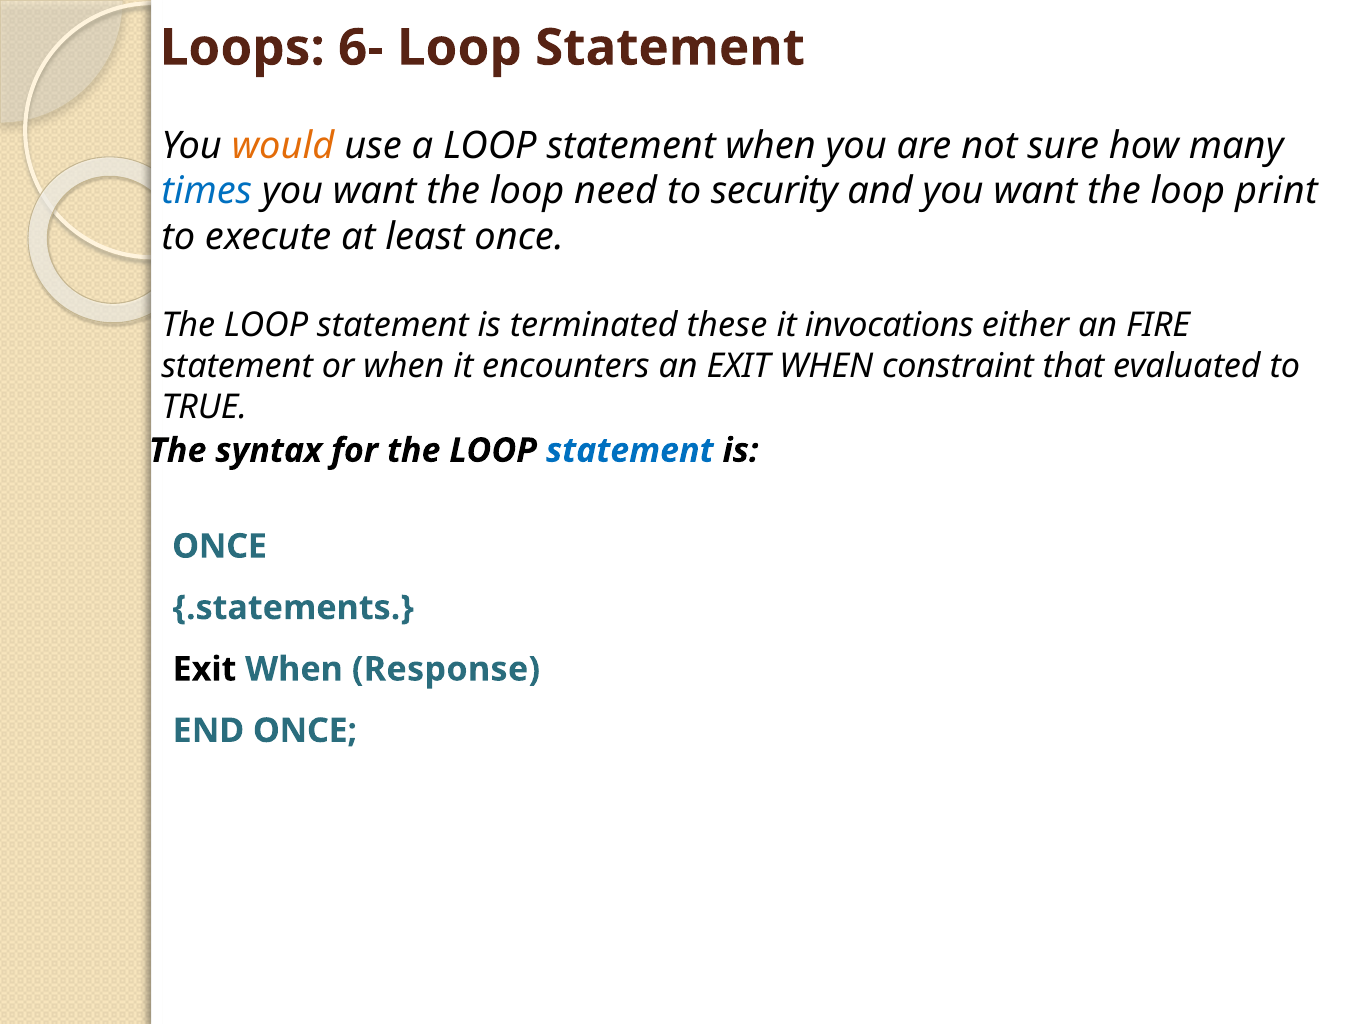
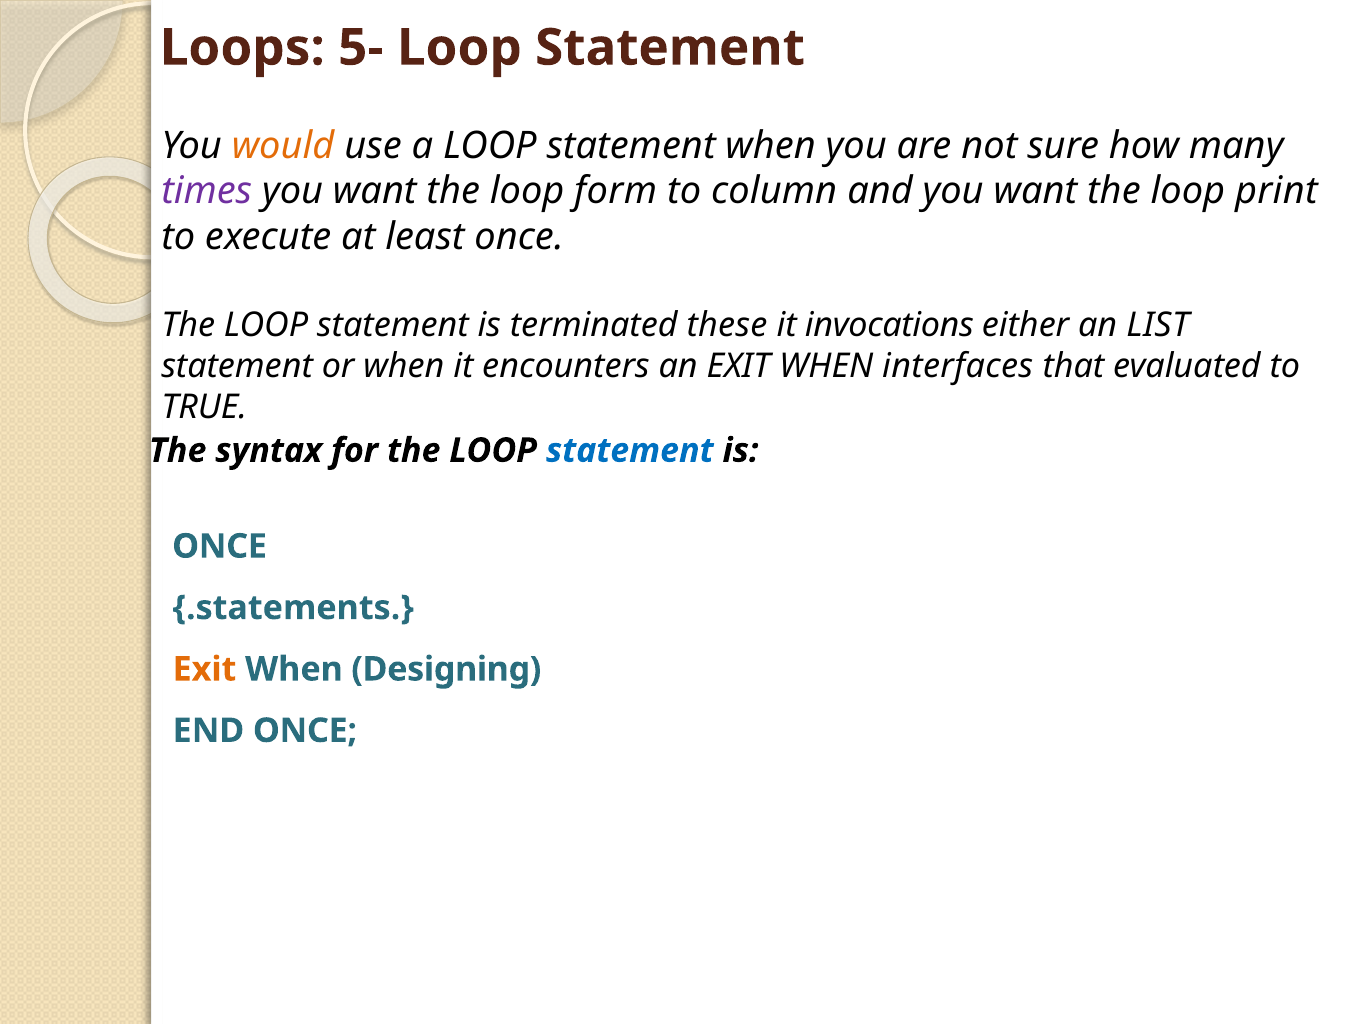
6-: 6- -> 5-
times colour: blue -> purple
need: need -> form
security: security -> column
FIRE: FIRE -> LIST
constraint: constraint -> interfaces
Exit at (204, 669) colour: black -> orange
Response: Response -> Designing
